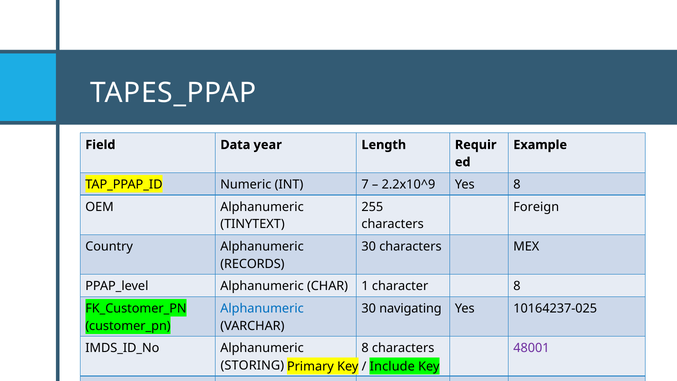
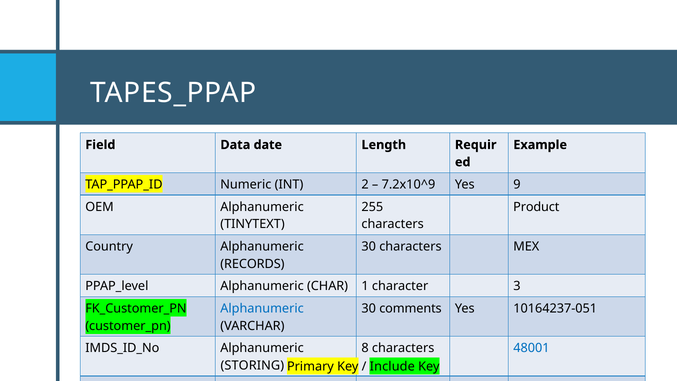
Data year: year -> date
7: 7 -> 2
2.2x10^9: 2.2x10^9 -> 7.2x10^9
Yes 8: 8 -> 9
Foreign: Foreign -> Product
character 8: 8 -> 3
navigating: navigating -> comments
10164237-025: 10164237-025 -> 10164237-051
48001 colour: purple -> blue
